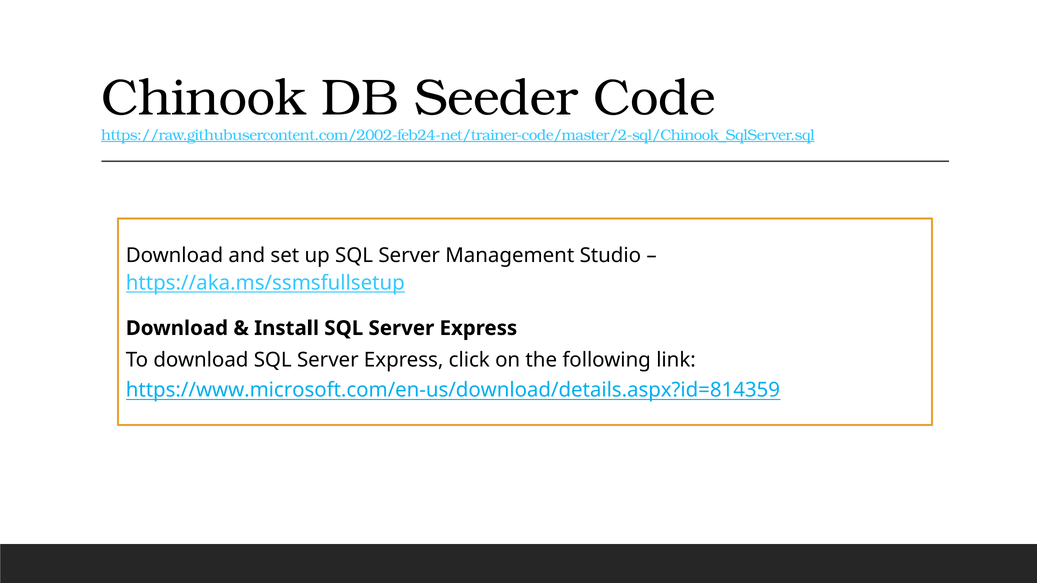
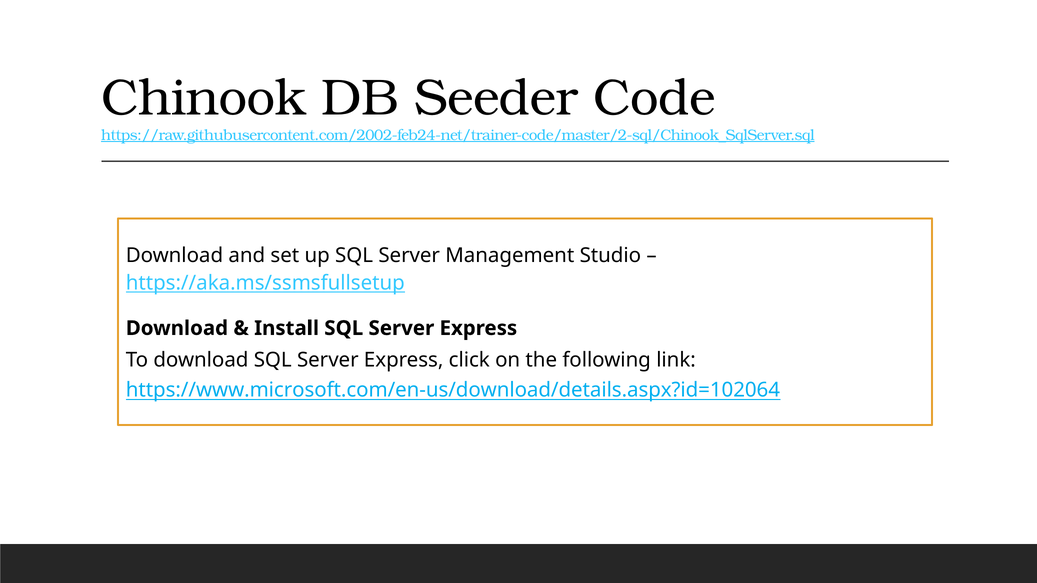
https://www.microsoft.com/en-us/download/details.aspx?id=814359: https://www.microsoft.com/en-us/download/details.aspx?id=814359 -> https://www.microsoft.com/en-us/download/details.aspx?id=102064
